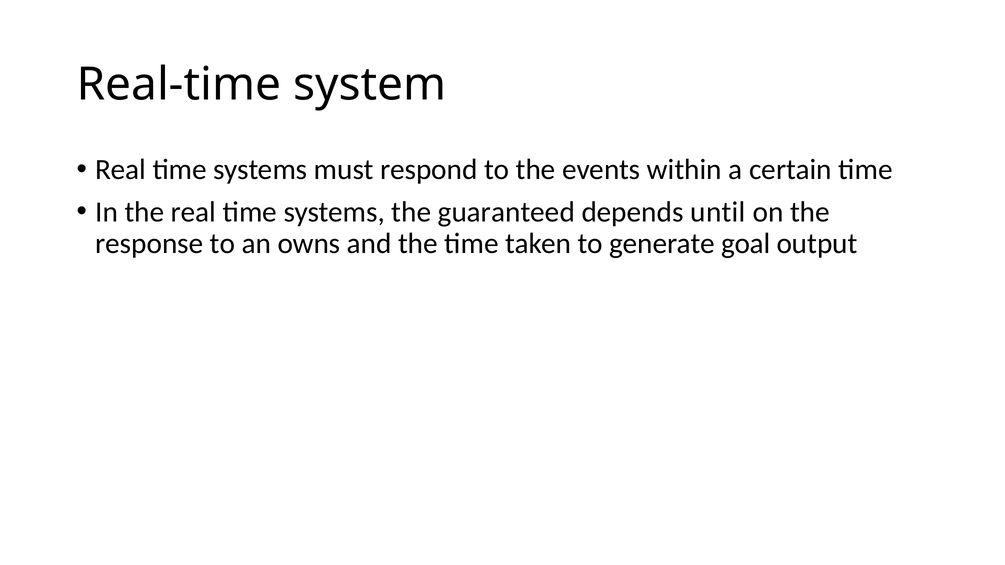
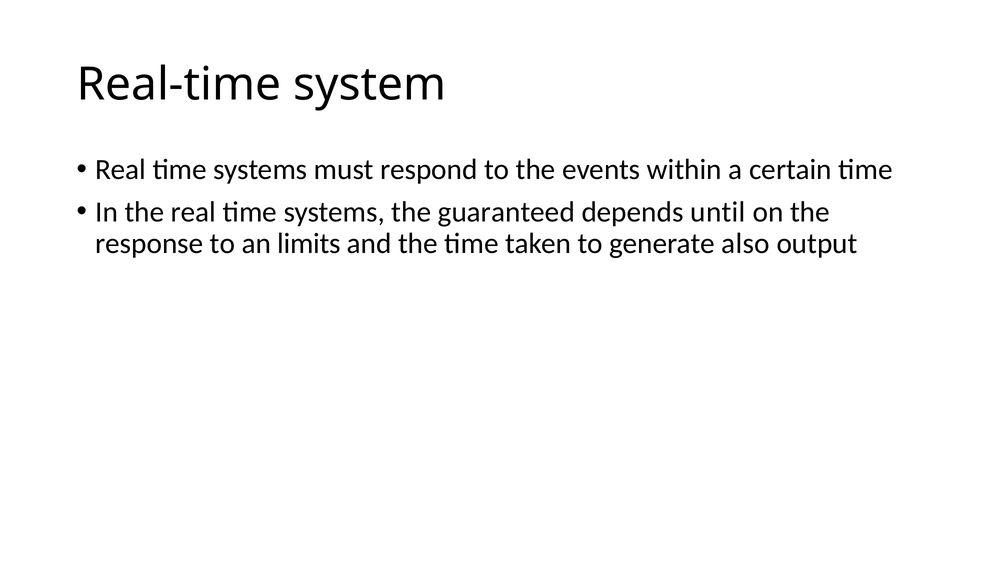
owns: owns -> limits
goal: goal -> also
